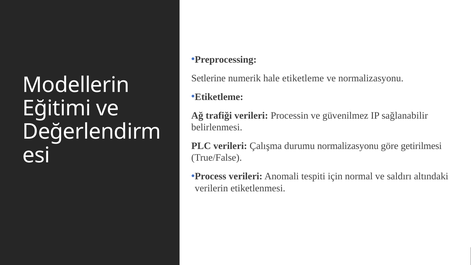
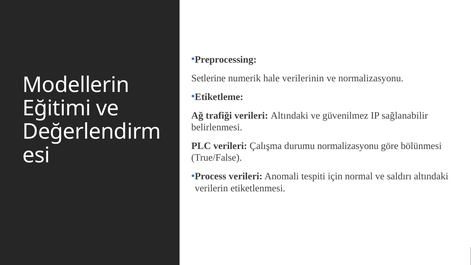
hale etiketleme: etiketleme -> verilerinin
verileri Processin: Processin -> Altındaki
getirilmesi: getirilmesi -> bölünmesi
